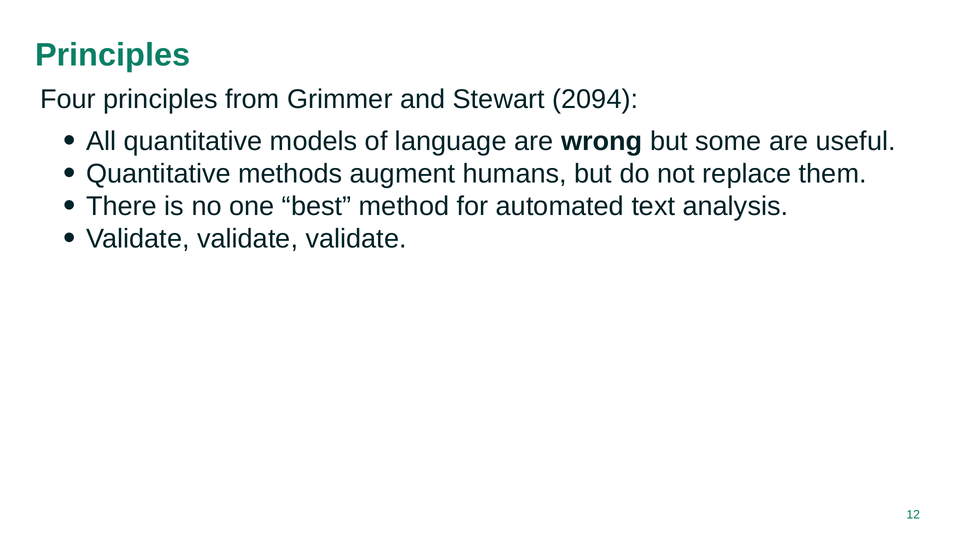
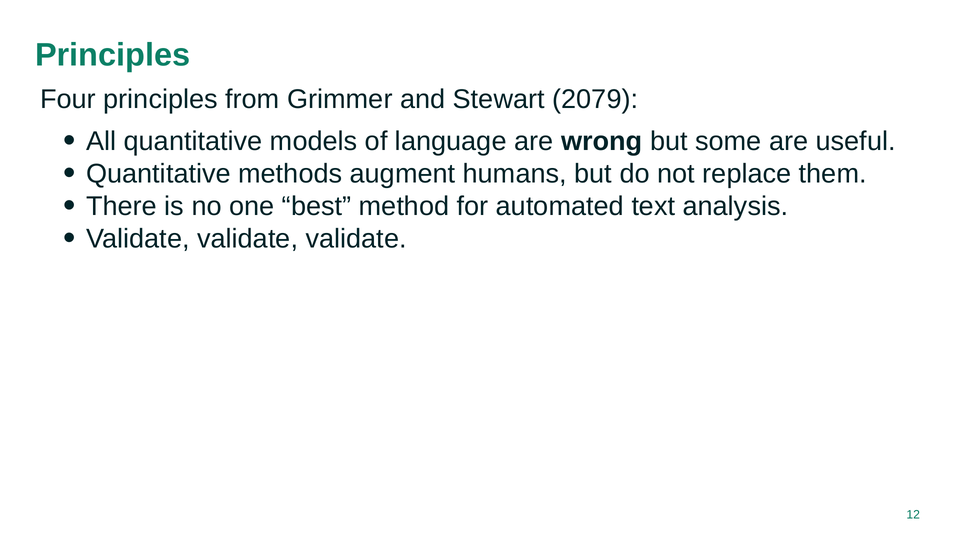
2094: 2094 -> 2079
